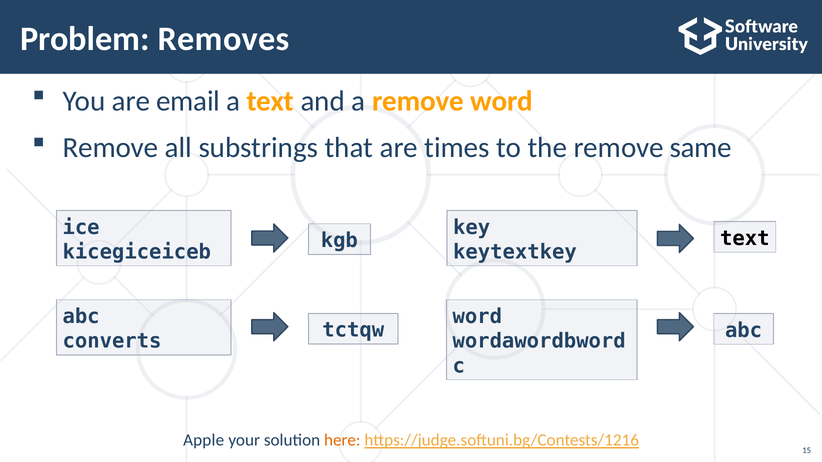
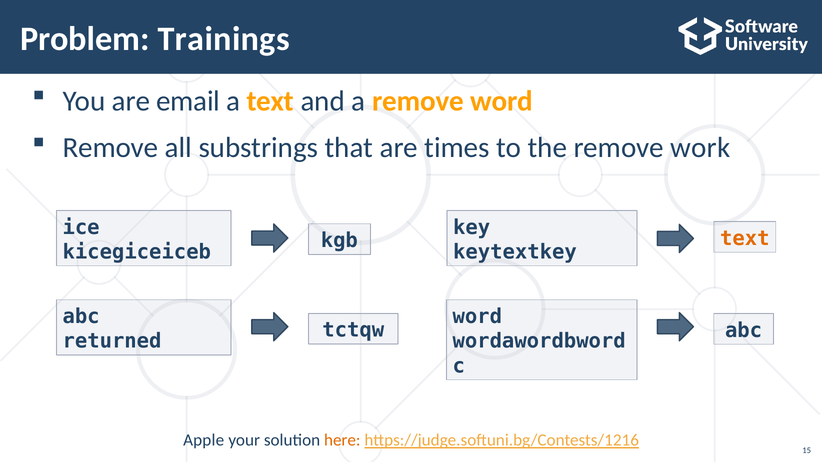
Removes: Removes -> Trainings
same: same -> work
text at (745, 239) colour: black -> orange
converts: converts -> returned
